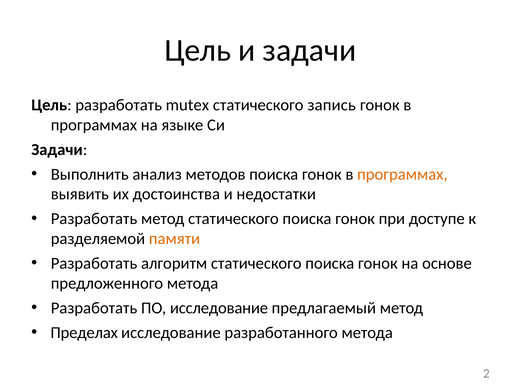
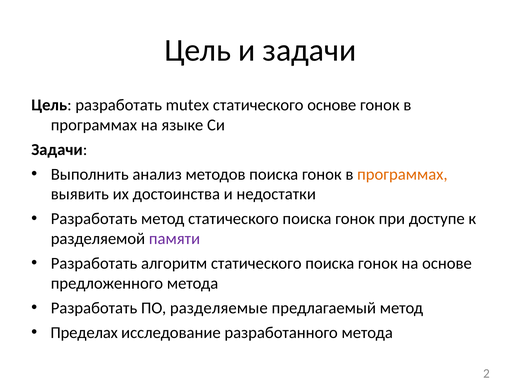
статического запись: запись -> основе
памяти colour: orange -> purple
ПО исследование: исследование -> разделяемые
